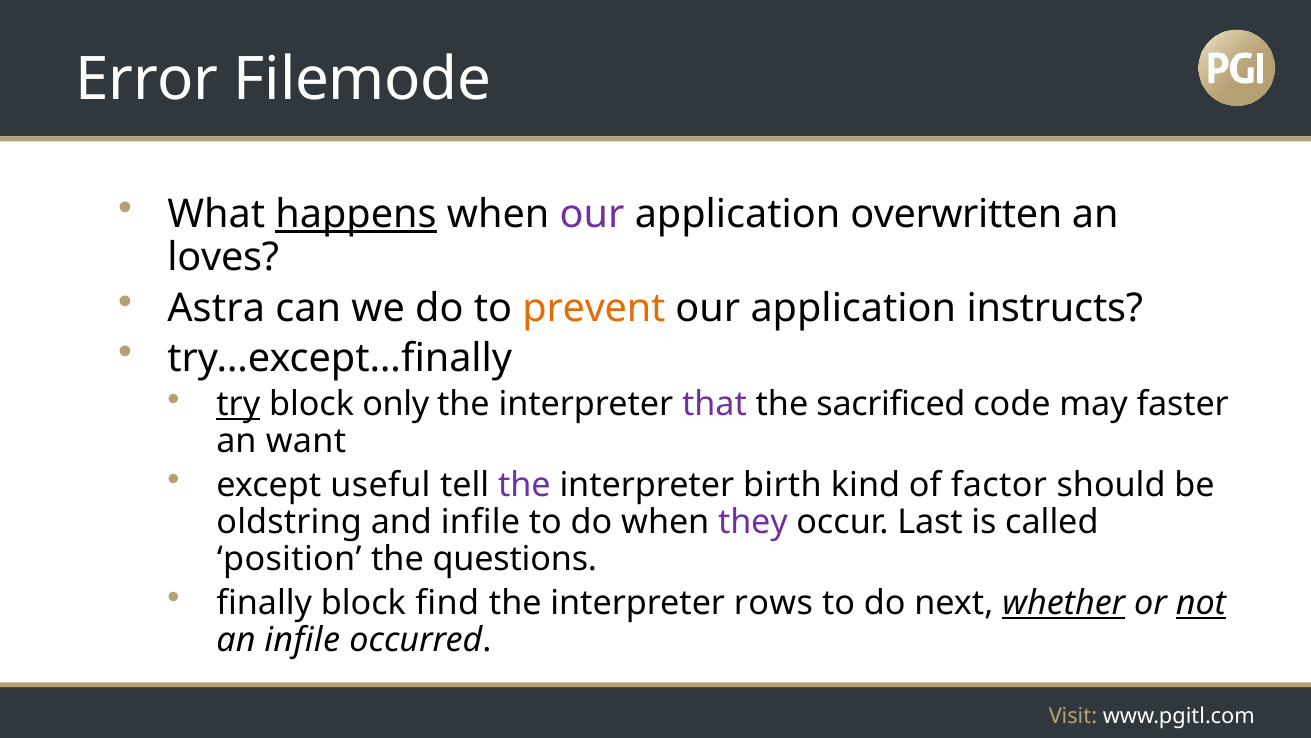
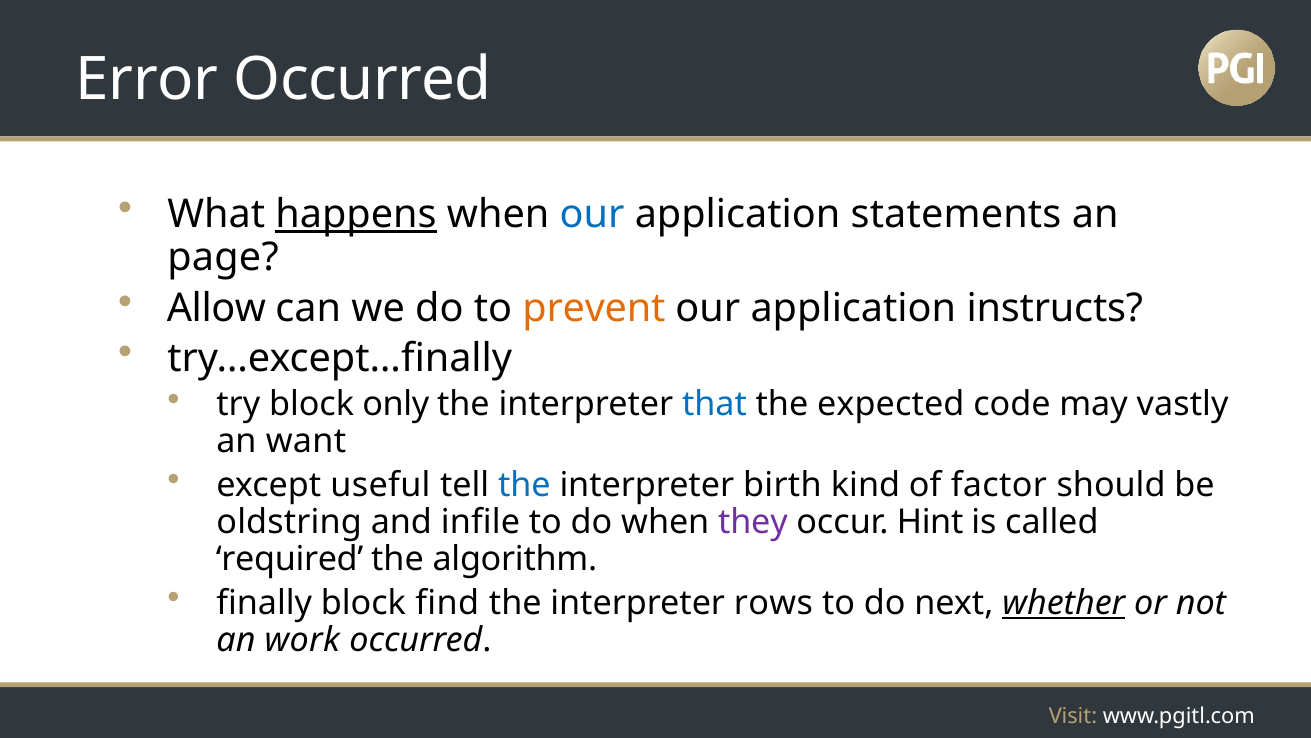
Error Filemode: Filemode -> Occurred
our at (592, 214) colour: purple -> blue
overwritten: overwritten -> statements
loves: loves -> page
Astra: Astra -> Allow
try underline: present -> none
that colour: purple -> blue
sacrificed: sacrificed -> expected
faster: faster -> vastly
the at (524, 485) colour: purple -> blue
Last: Last -> Hint
position: position -> required
questions: questions -> algorithm
not underline: present -> none
an infile: infile -> work
